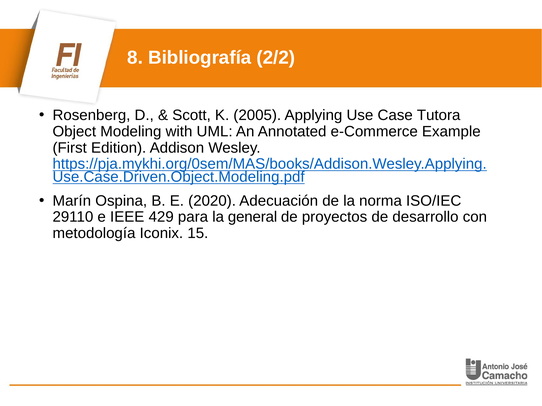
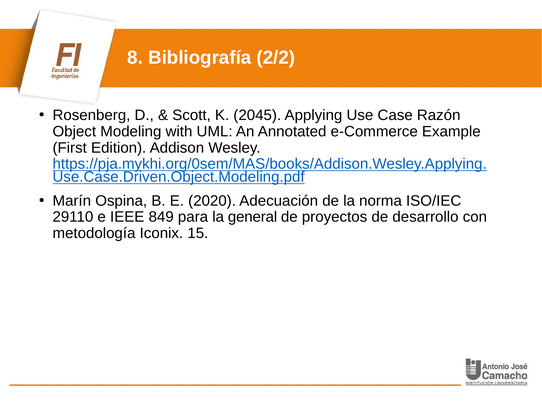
2005: 2005 -> 2045
Tutora: Tutora -> Razón
429: 429 -> 849
